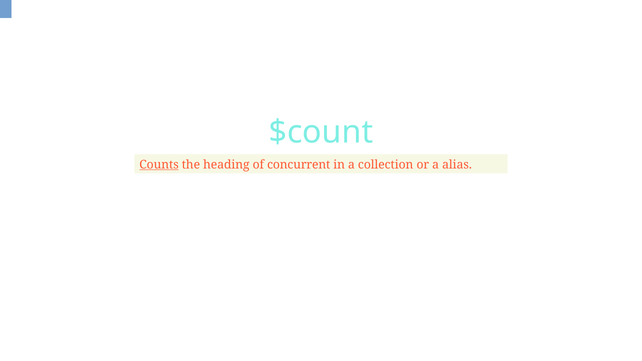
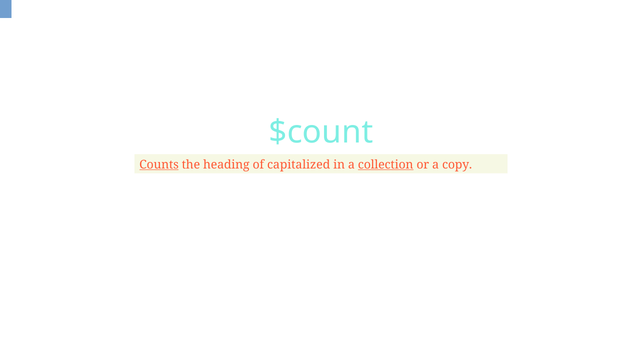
concurrent: concurrent -> capitalized
collection underline: none -> present
alias: alias -> copy
